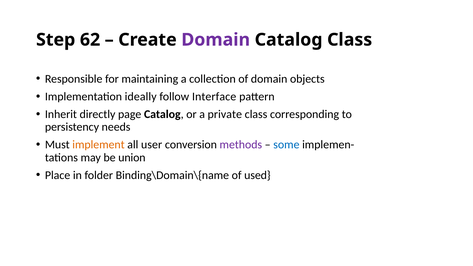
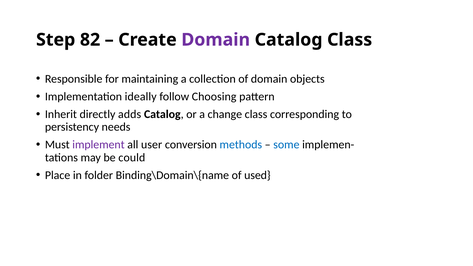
62: 62 -> 82
Interface: Interface -> Choosing
page: page -> adds
private: private -> change
implement colour: orange -> purple
methods colour: purple -> blue
union: union -> could
